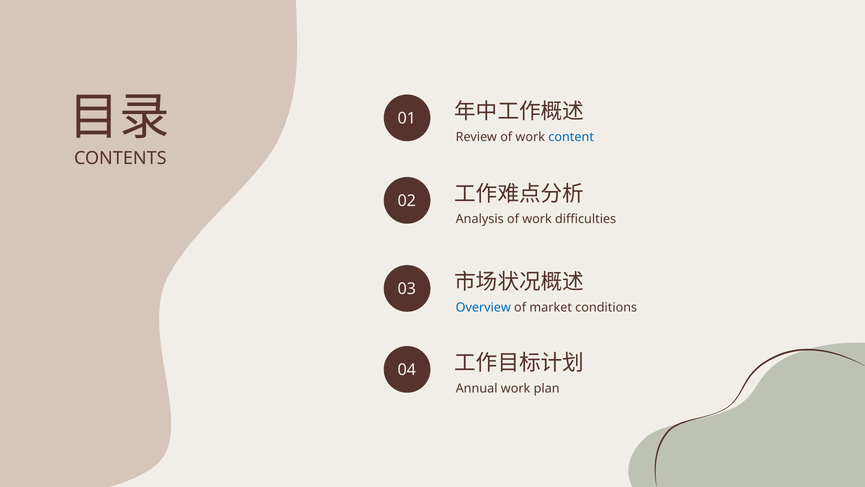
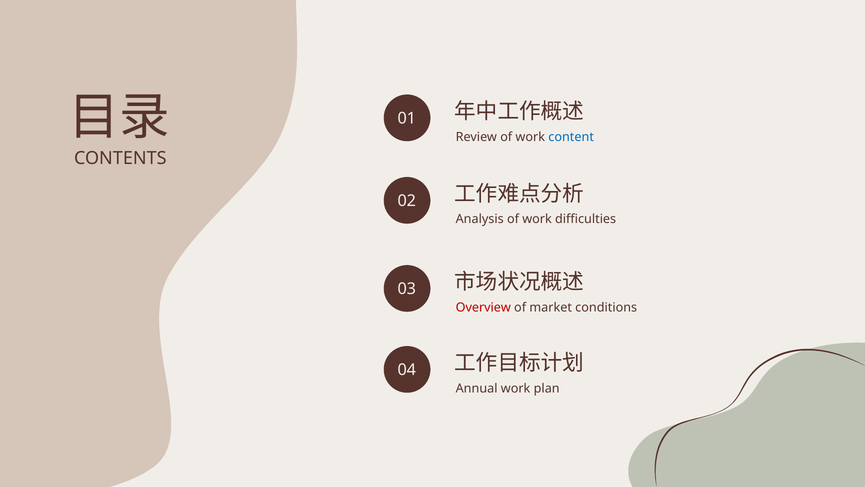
Overview colour: blue -> red
